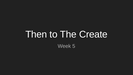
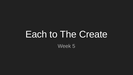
Then: Then -> Each
